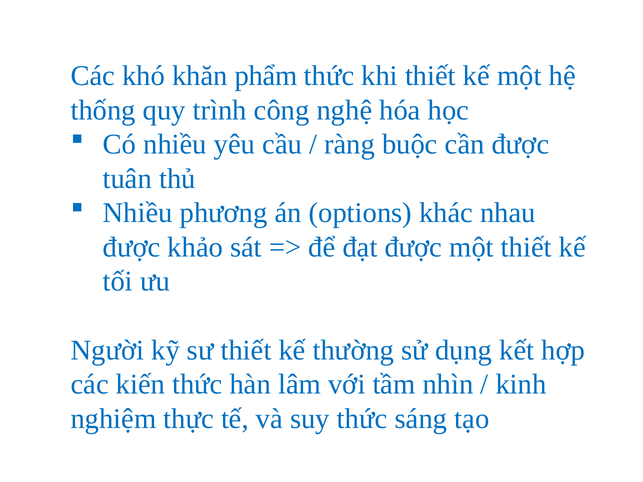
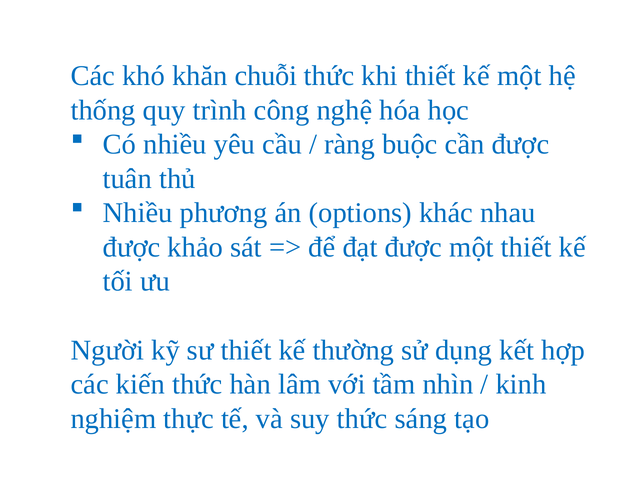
phẩm: phẩm -> chuỗi
